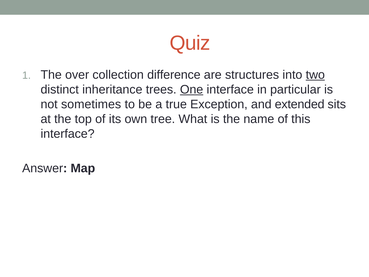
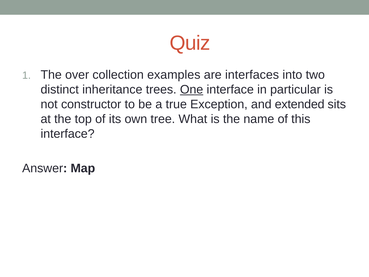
difference: difference -> examples
structures: structures -> interfaces
two underline: present -> none
sometimes: sometimes -> constructor
